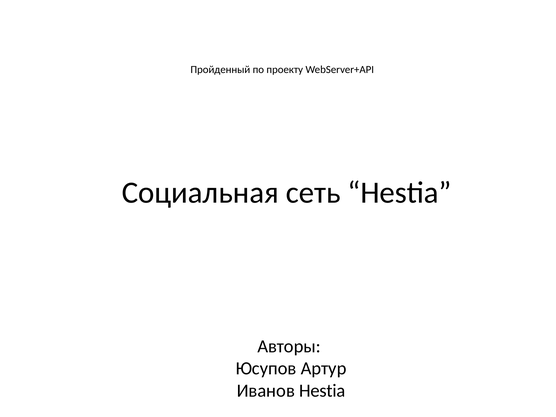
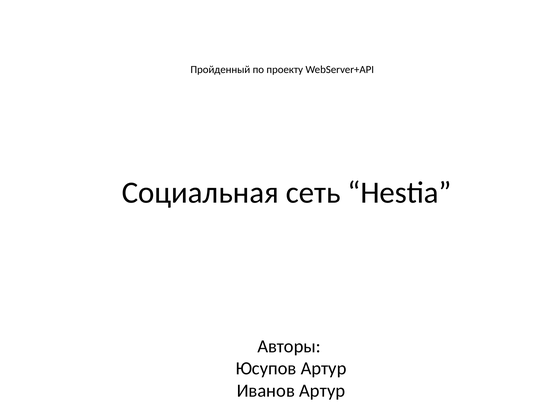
Иванов Hestia: Hestia -> Артур
